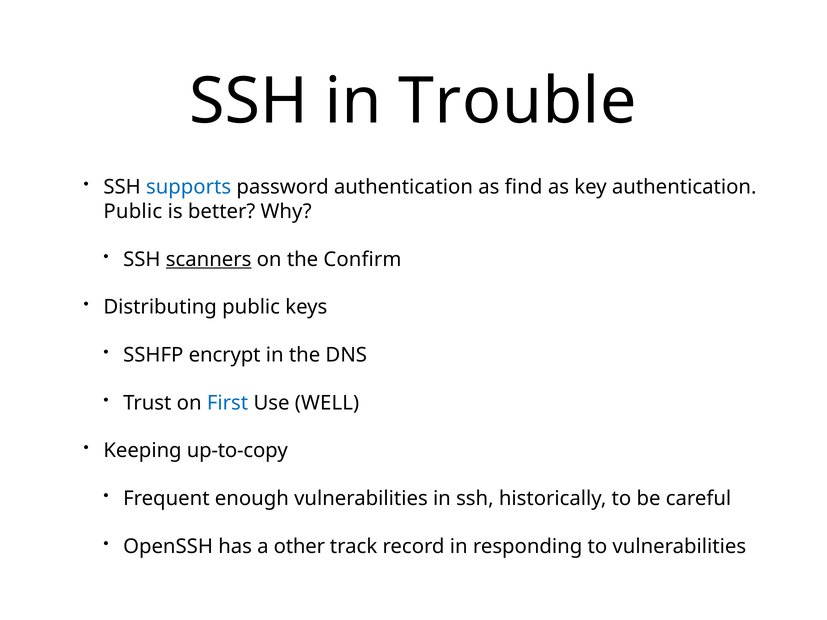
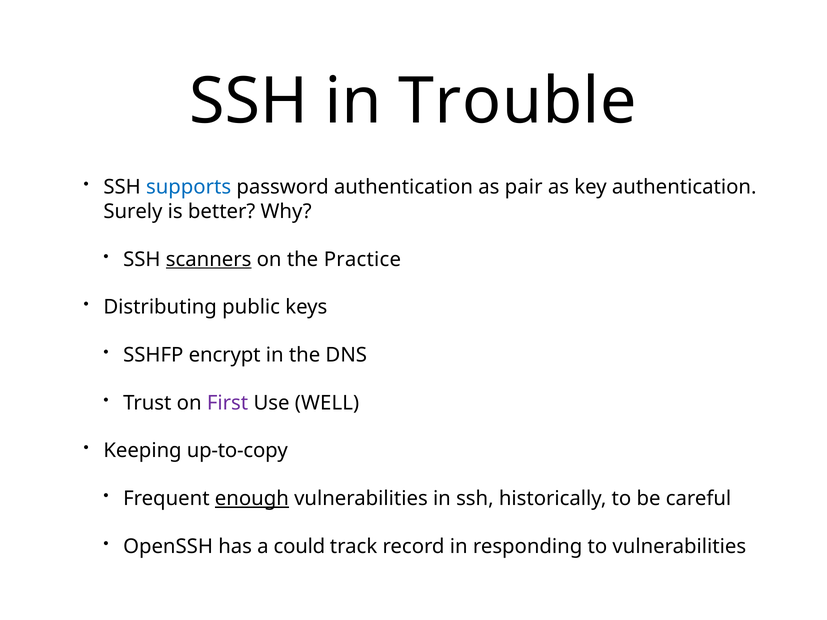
find: find -> pair
Public at (133, 212): Public -> Surely
Confirm: Confirm -> Practice
First colour: blue -> purple
enough underline: none -> present
other: other -> could
